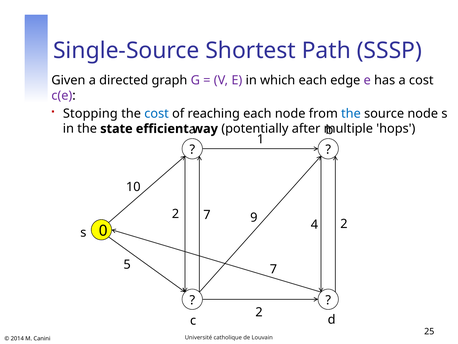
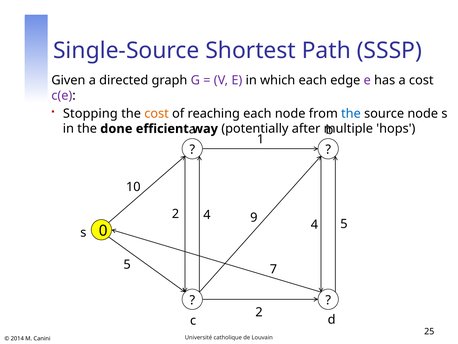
cost at (157, 113) colour: blue -> orange
state: state -> done
7 at (207, 215): 7 -> 4
4 2: 2 -> 5
